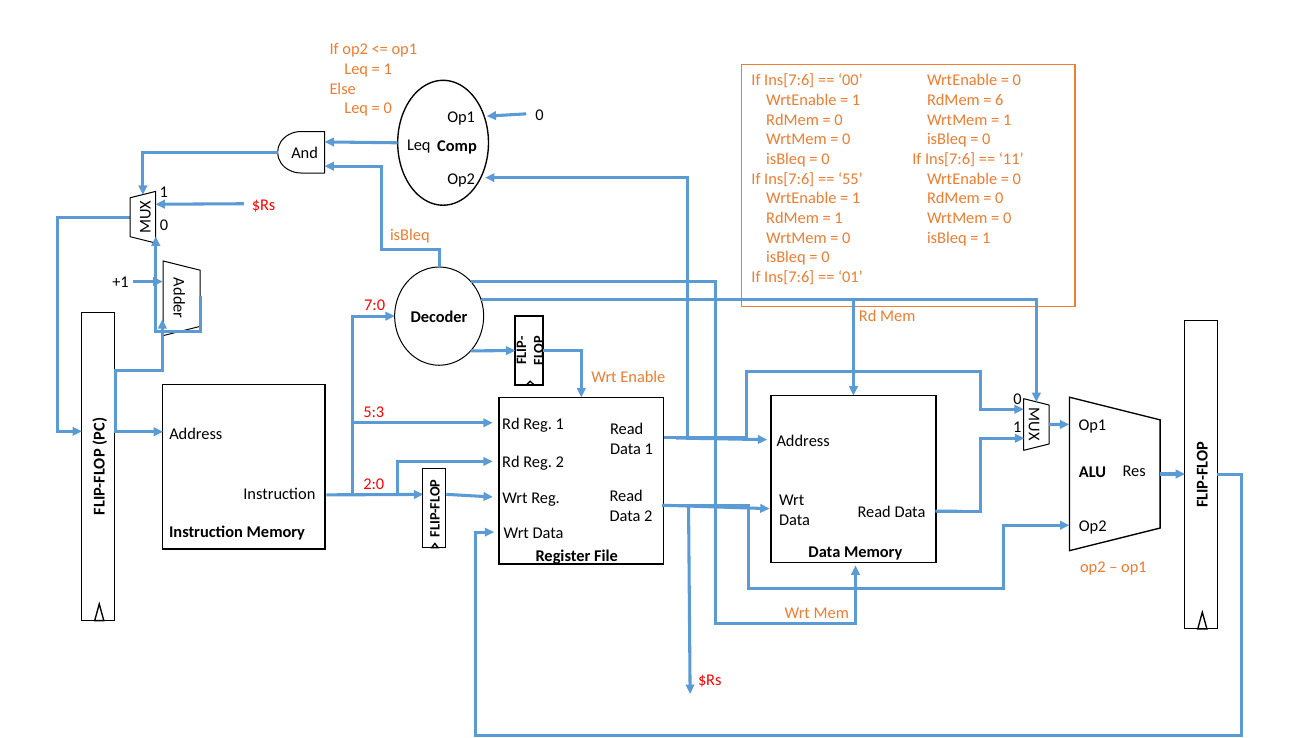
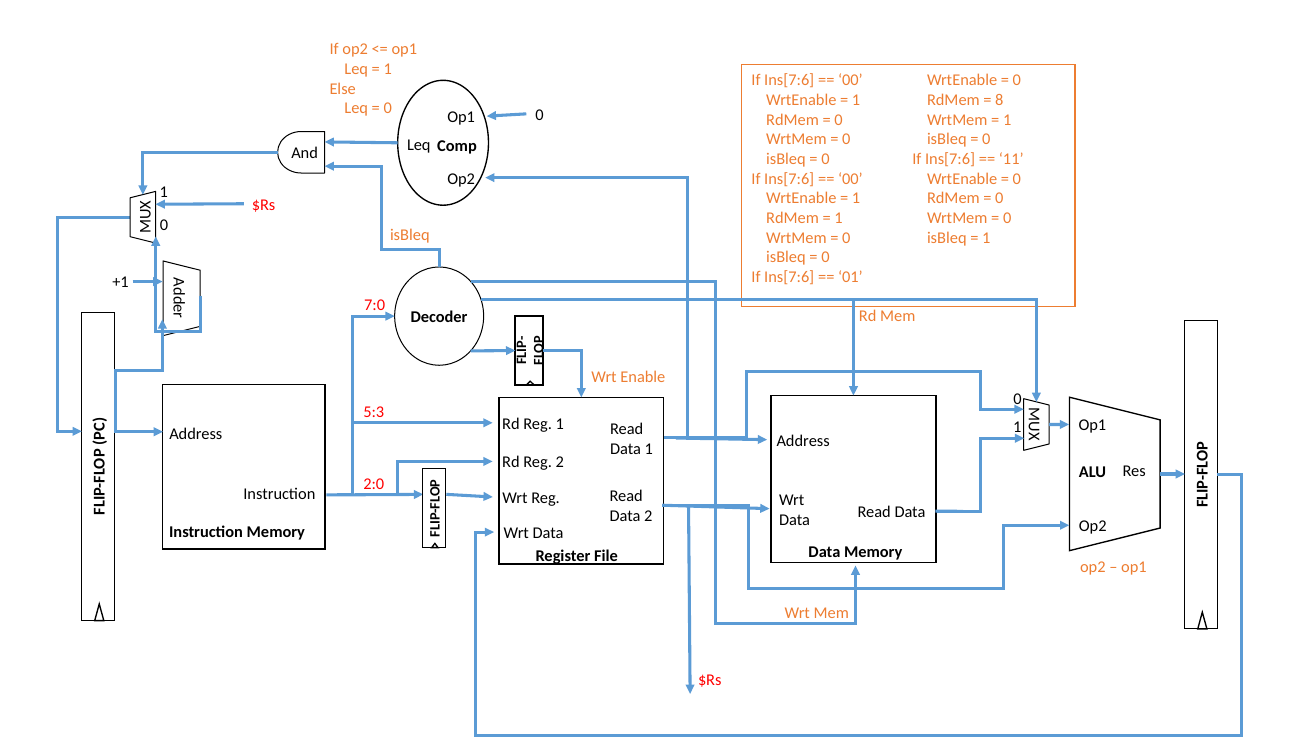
6: 6 -> 8
55 at (850, 179): 55 -> 00
